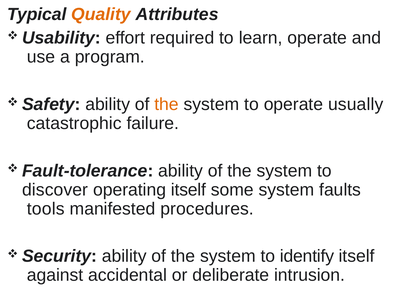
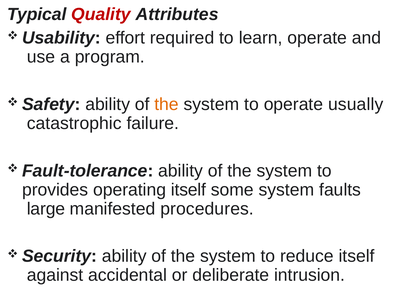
Quality colour: orange -> red
discover: discover -> provides
tools: tools -> large
identify: identify -> reduce
